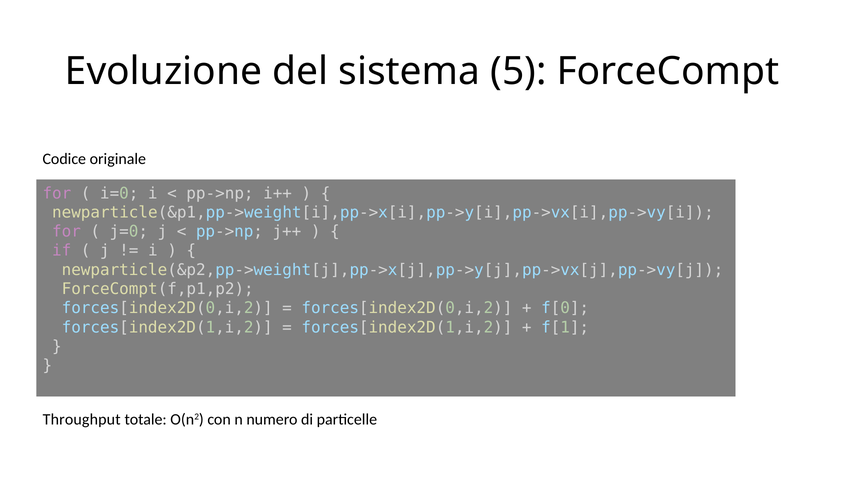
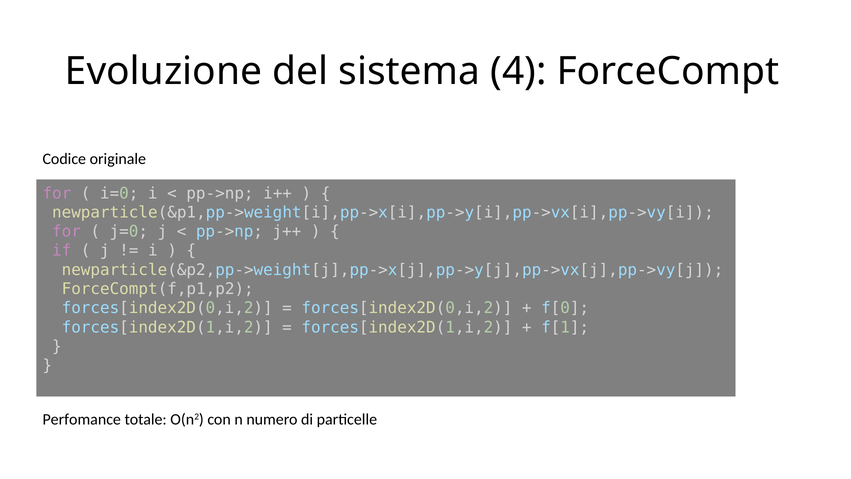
5: 5 -> 4
Throughput: Throughput -> Perfomance
